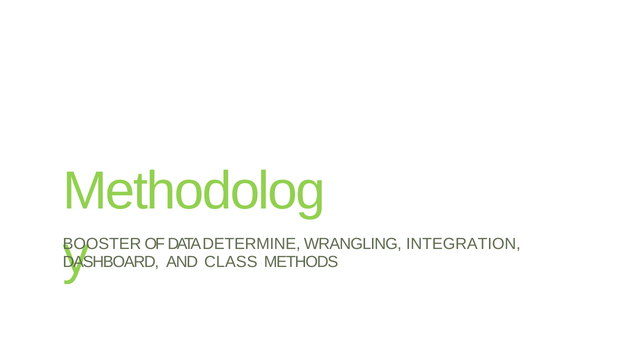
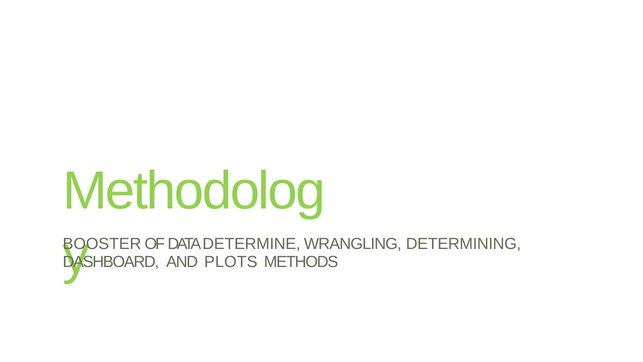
INTEGRATION: INTEGRATION -> DETERMINING
CLASS: CLASS -> PLOTS
